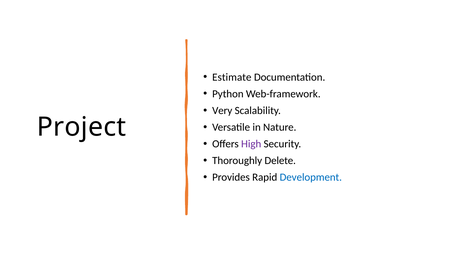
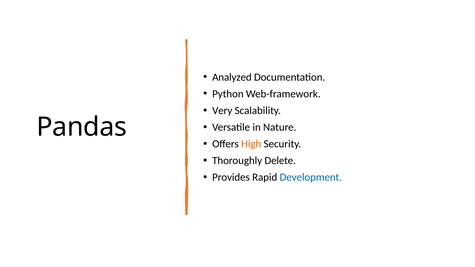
Estimate: Estimate -> Analyzed
Project: Project -> Pandas
High colour: purple -> orange
